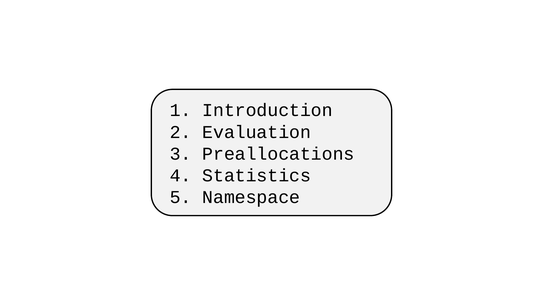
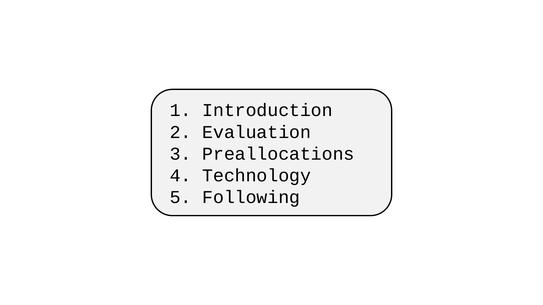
Statistics: Statistics -> Technology
Namespace: Namespace -> Following
